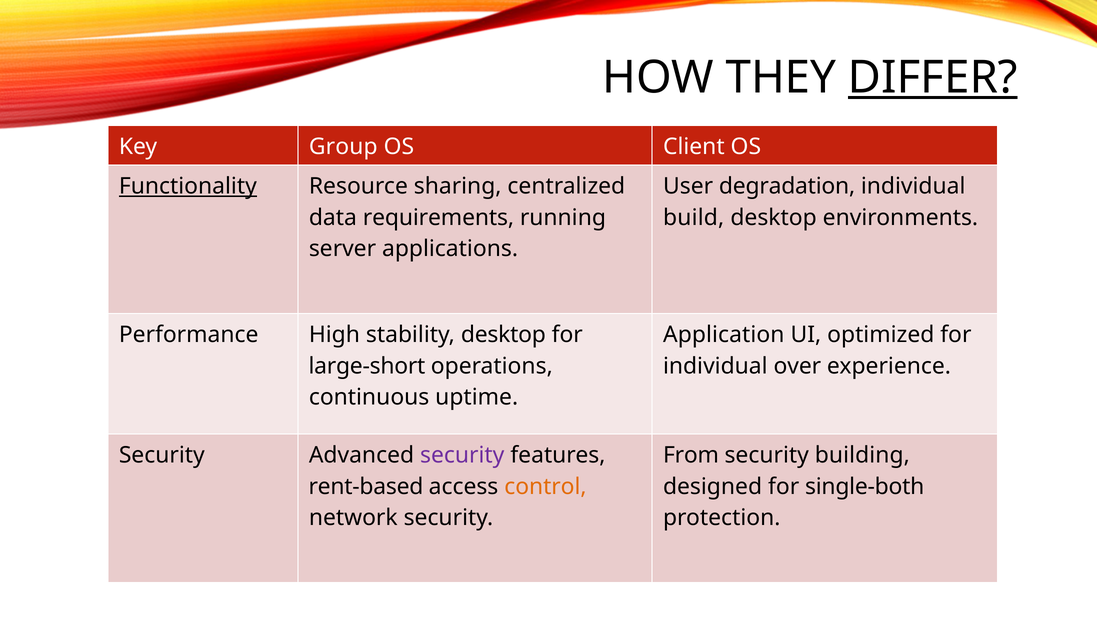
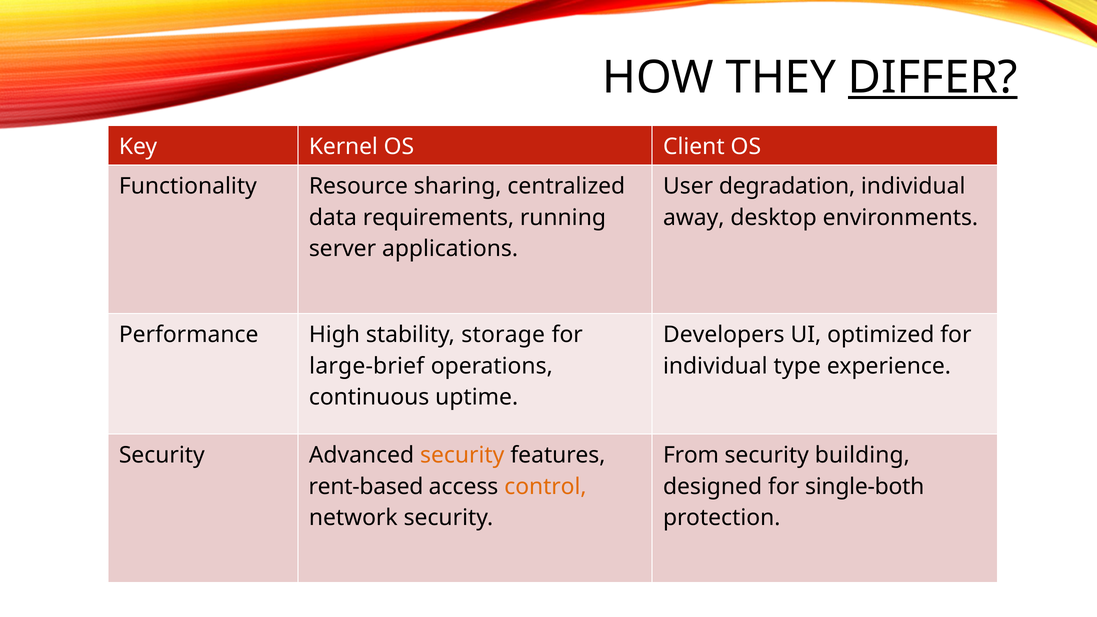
Group: Group -> Kernel
Functionality underline: present -> none
build: build -> away
stability desktop: desktop -> storage
Application: Application -> Developers
large-short: large-short -> large-brief
over: over -> type
security at (462, 455) colour: purple -> orange
